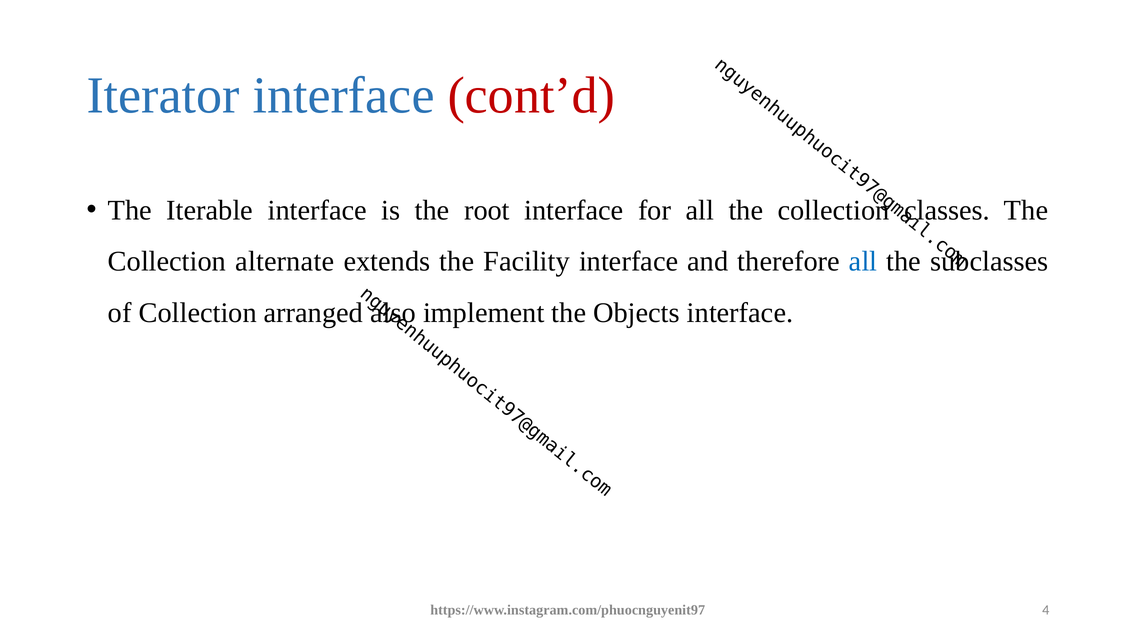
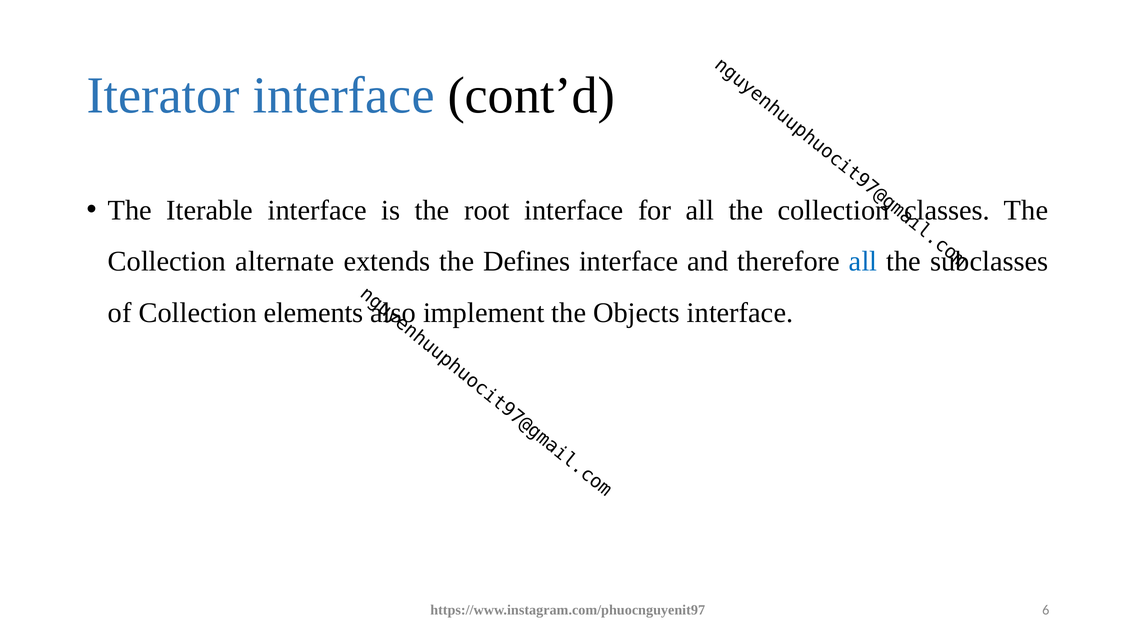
cont’d colour: red -> black
Facility: Facility -> Defines
arranged: arranged -> elements
4: 4 -> 6
